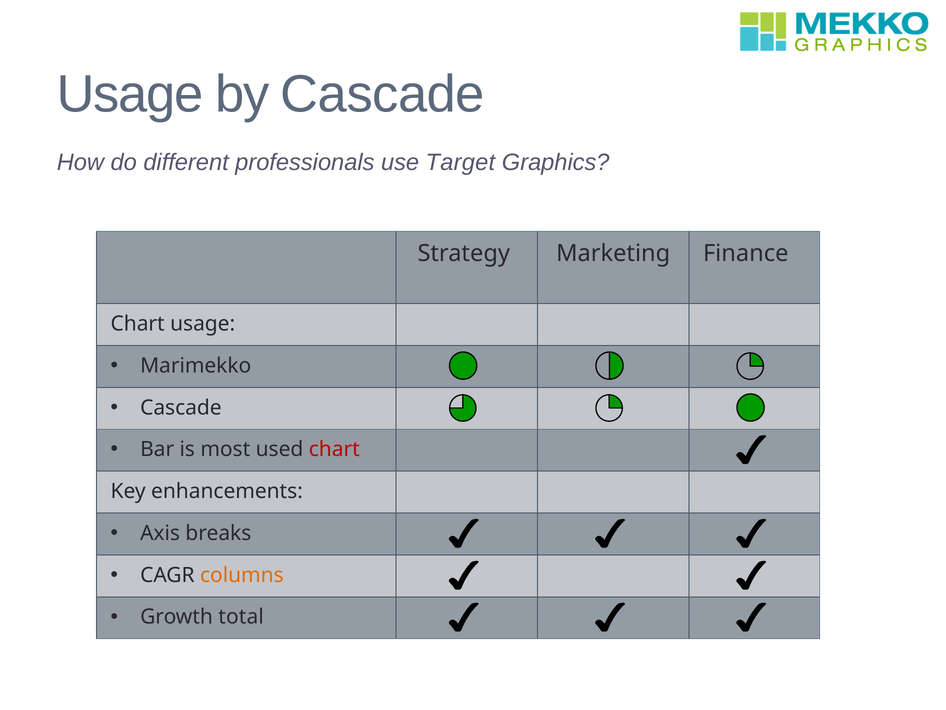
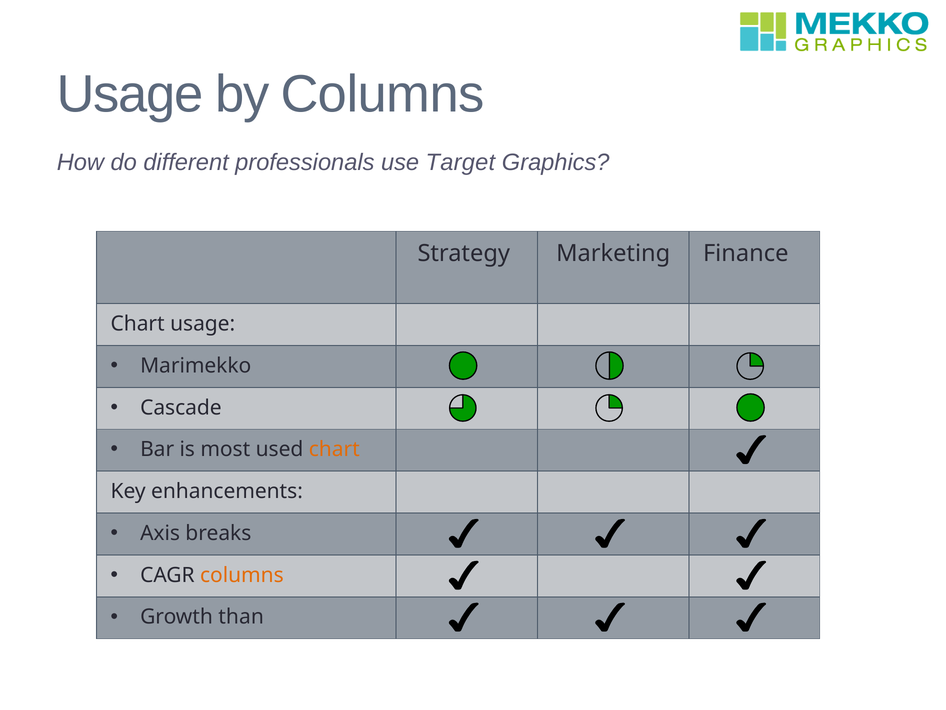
by Cascade: Cascade -> Columns
chart at (334, 449) colour: red -> orange
total: total -> than
